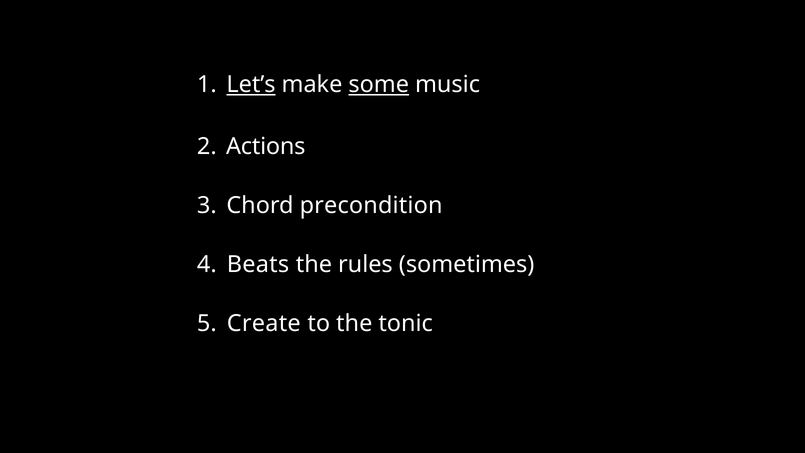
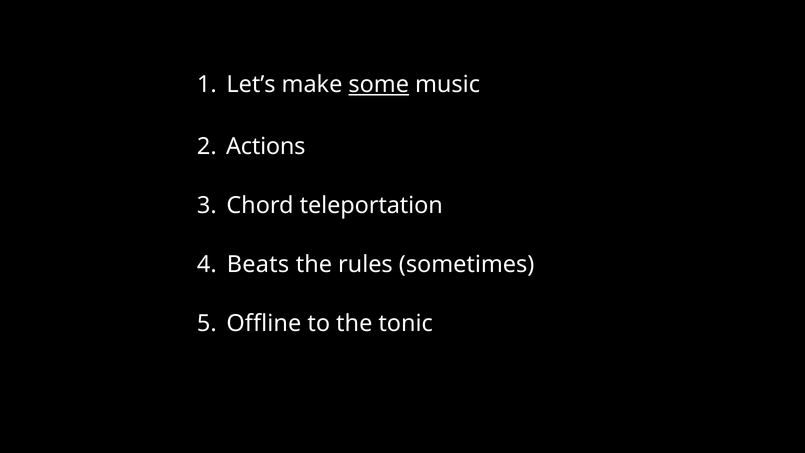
Let’s underline: present -> none
precondition: precondition -> teleportation
Create: Create -> Offline
